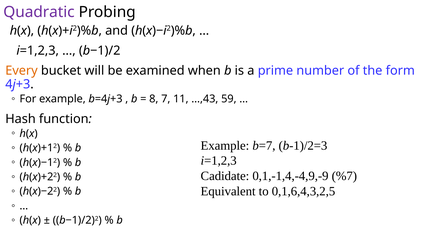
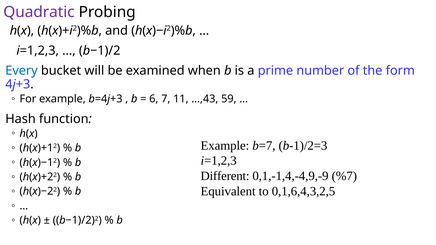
Every colour: orange -> blue
8: 8 -> 6
Cadidate: Cadidate -> Different
